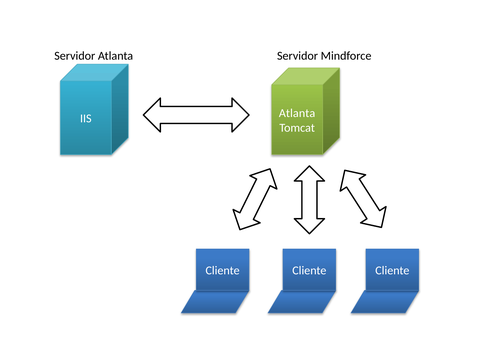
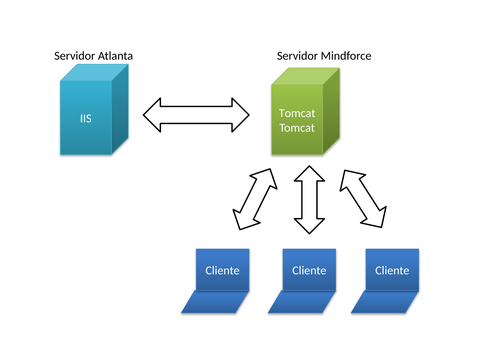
IIS Atlanta: Atlanta -> Tomcat
